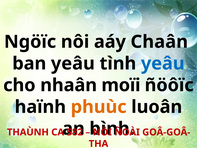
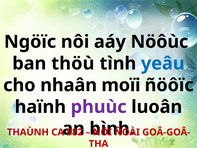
Chaân: Chaân -> Nöôùc
ban yeâu: yeâu -> thöù
phuùc colour: orange -> purple
